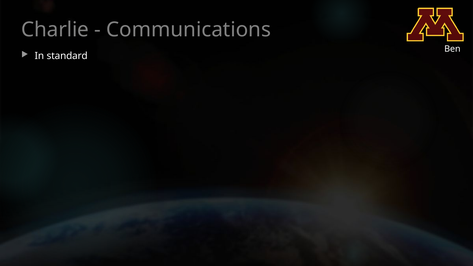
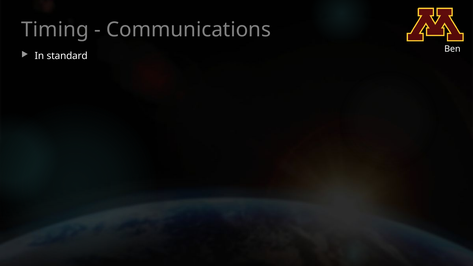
Charlie: Charlie -> Timing
